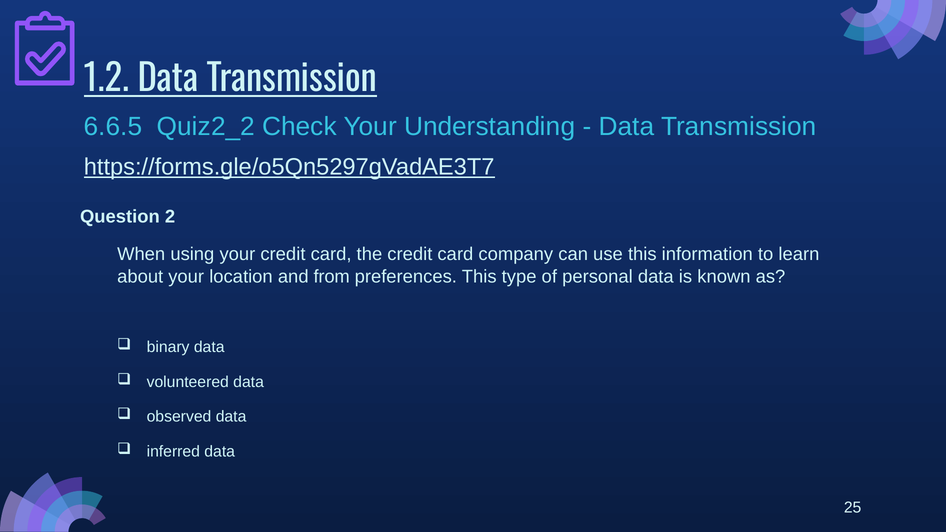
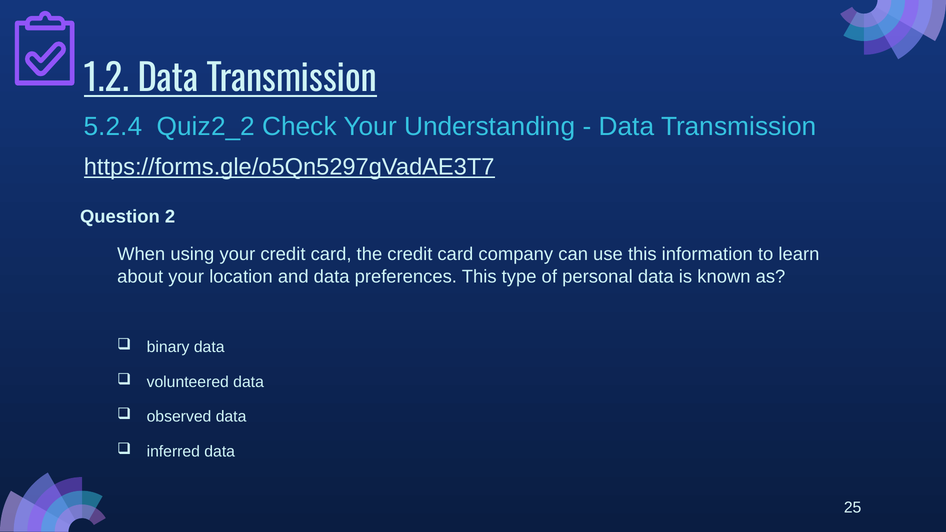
6.6.5: 6.6.5 -> 5.2.4
and from: from -> data
